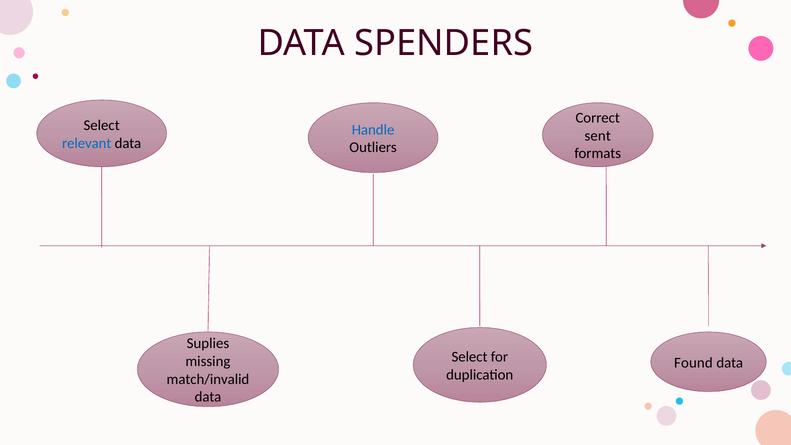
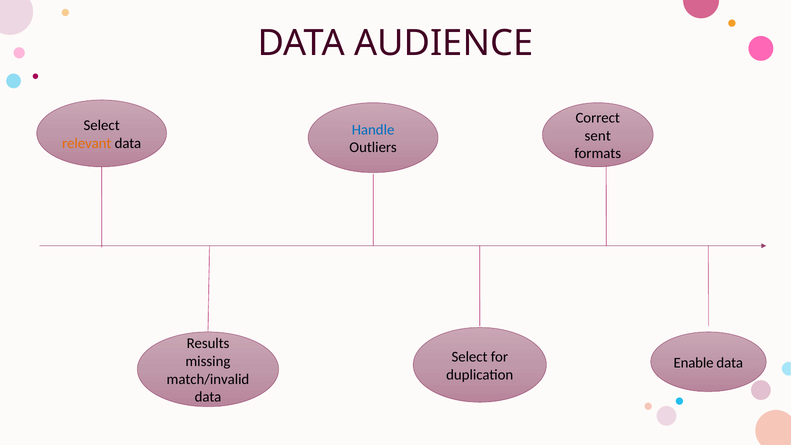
SPENDERS: SPENDERS -> AUDIENCE
relevant colour: blue -> orange
Suplies: Suplies -> Results
Found: Found -> Enable
